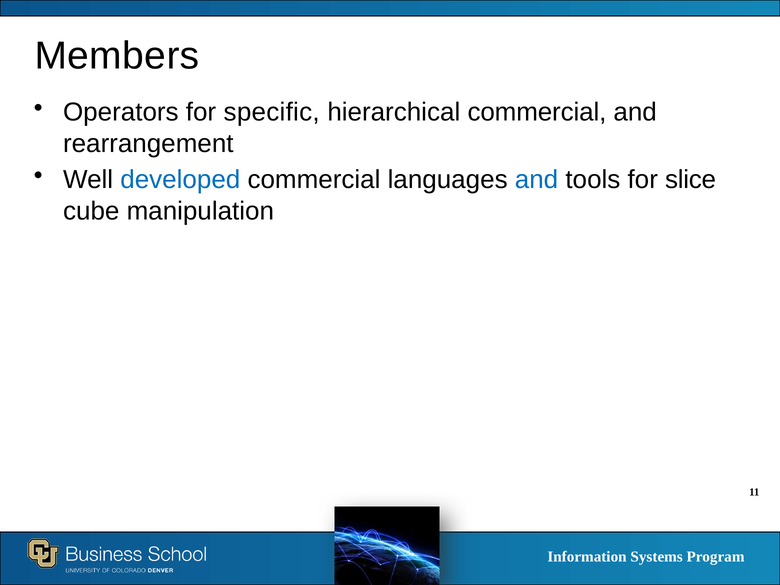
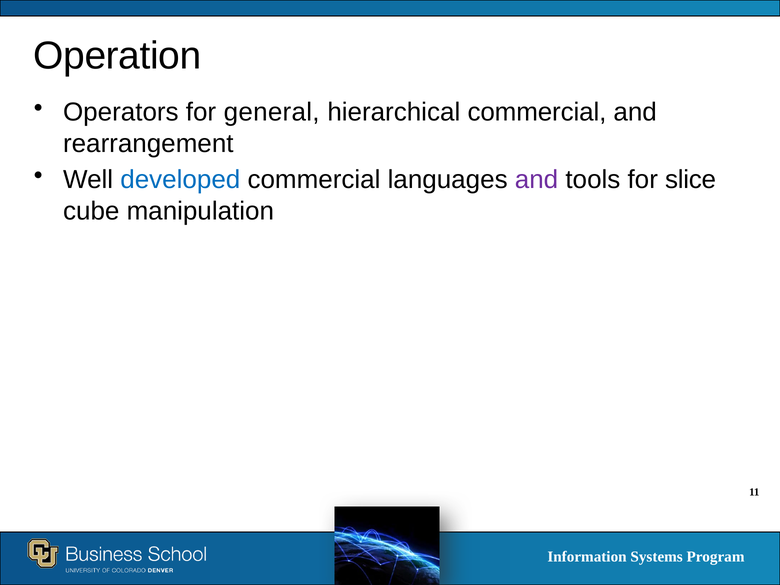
Members: Members -> Operation
specific: specific -> general
and at (536, 180) colour: blue -> purple
